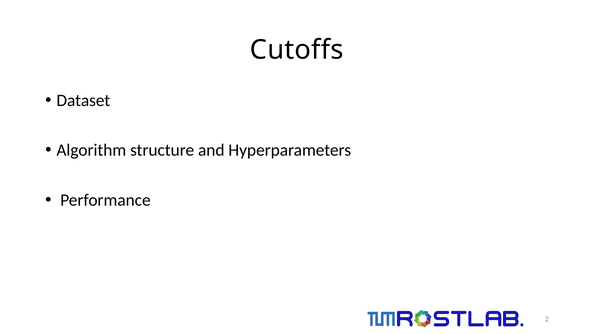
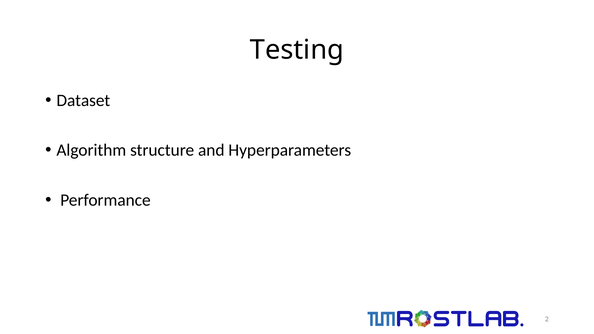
Cutoffs: Cutoffs -> Testing
